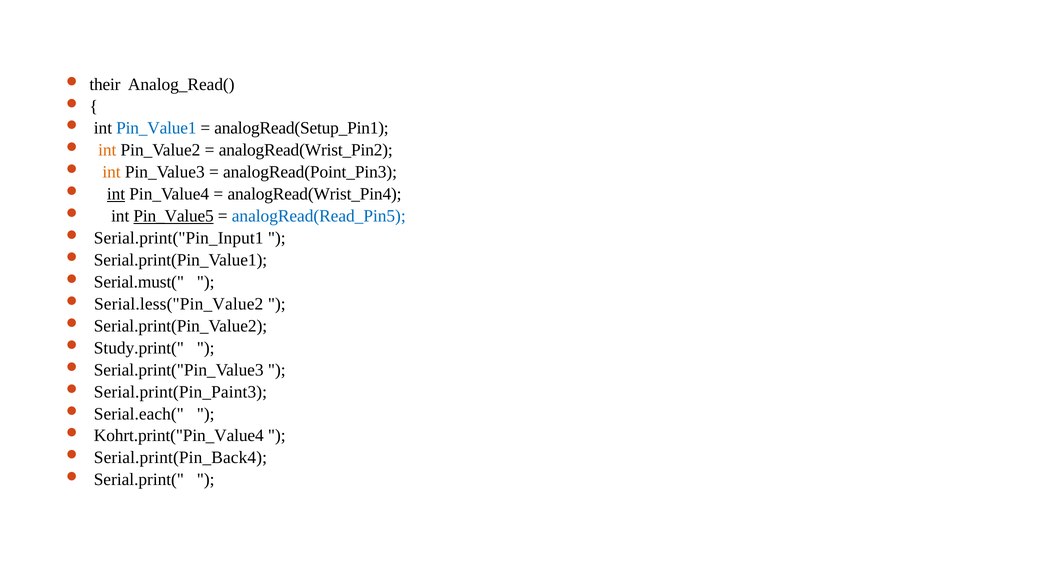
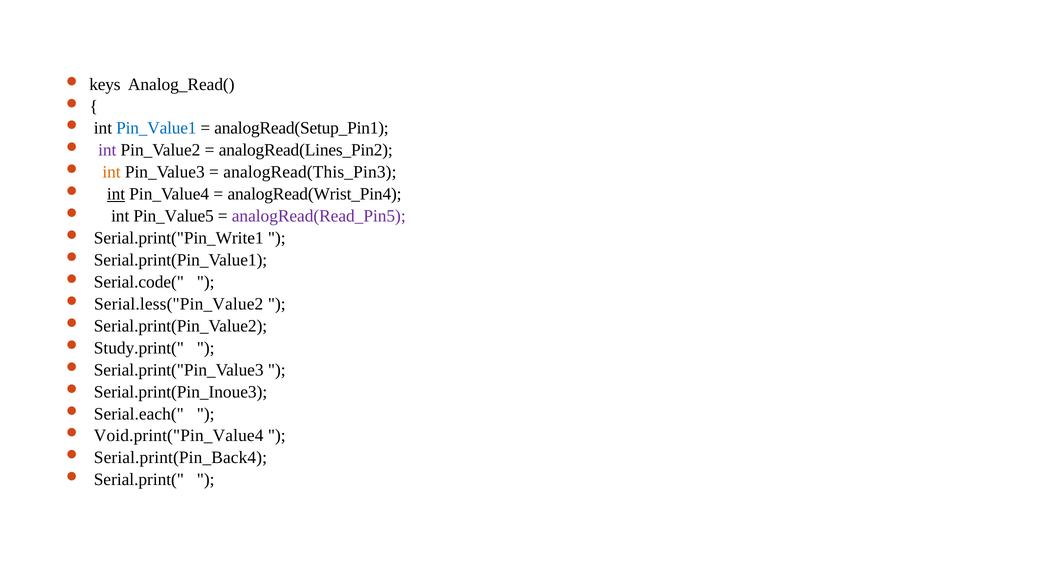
their: their -> keys
int at (107, 150) colour: orange -> purple
analogRead(Wrist_Pin2: analogRead(Wrist_Pin2 -> analogRead(Lines_Pin2
analogRead(Point_Pin3: analogRead(Point_Pin3 -> analogRead(This_Pin3
Pin_Value5 underline: present -> none
analogRead(Read_Pin5 colour: blue -> purple
Serial.print("Pin_Input1: Serial.print("Pin_Input1 -> Serial.print("Pin_Write1
Serial.must(: Serial.must( -> Serial.code(
Serial.print(Pin_Paint3: Serial.print(Pin_Paint3 -> Serial.print(Pin_Inoue3
Kohrt.print("Pin_Value4: Kohrt.print("Pin_Value4 -> Void.print("Pin_Value4
